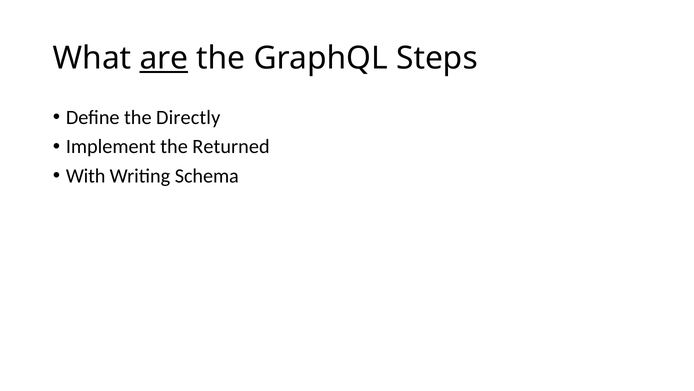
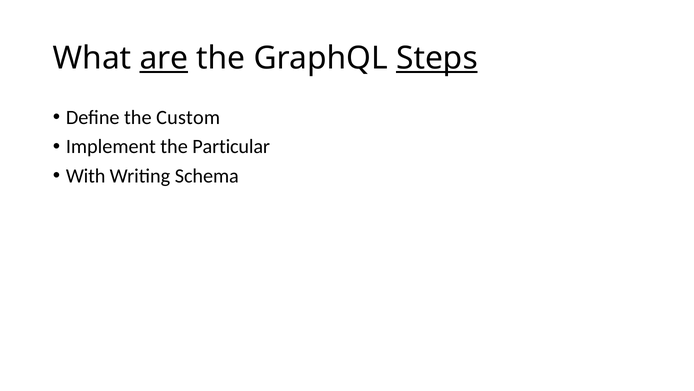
Steps underline: none -> present
Directly: Directly -> Custom
Returned: Returned -> Particular
